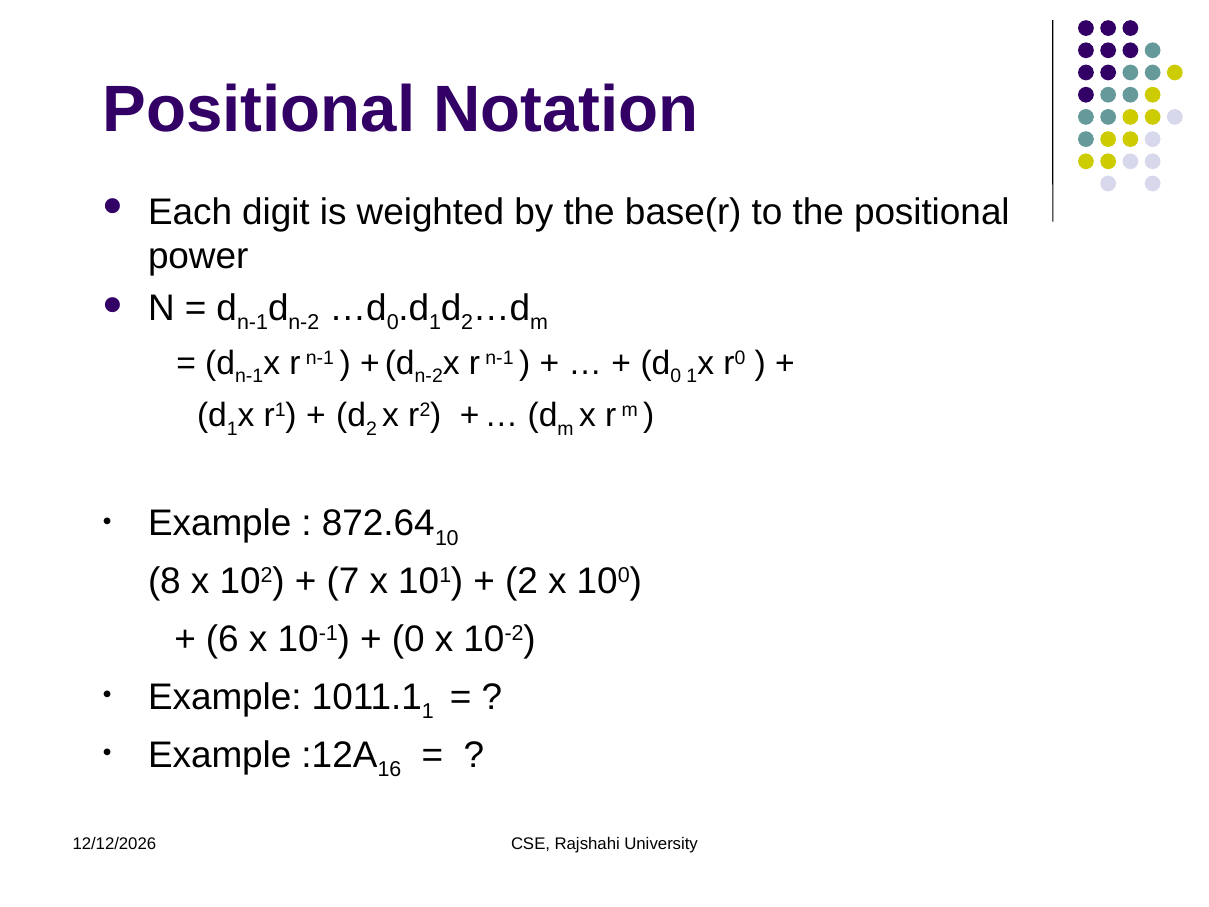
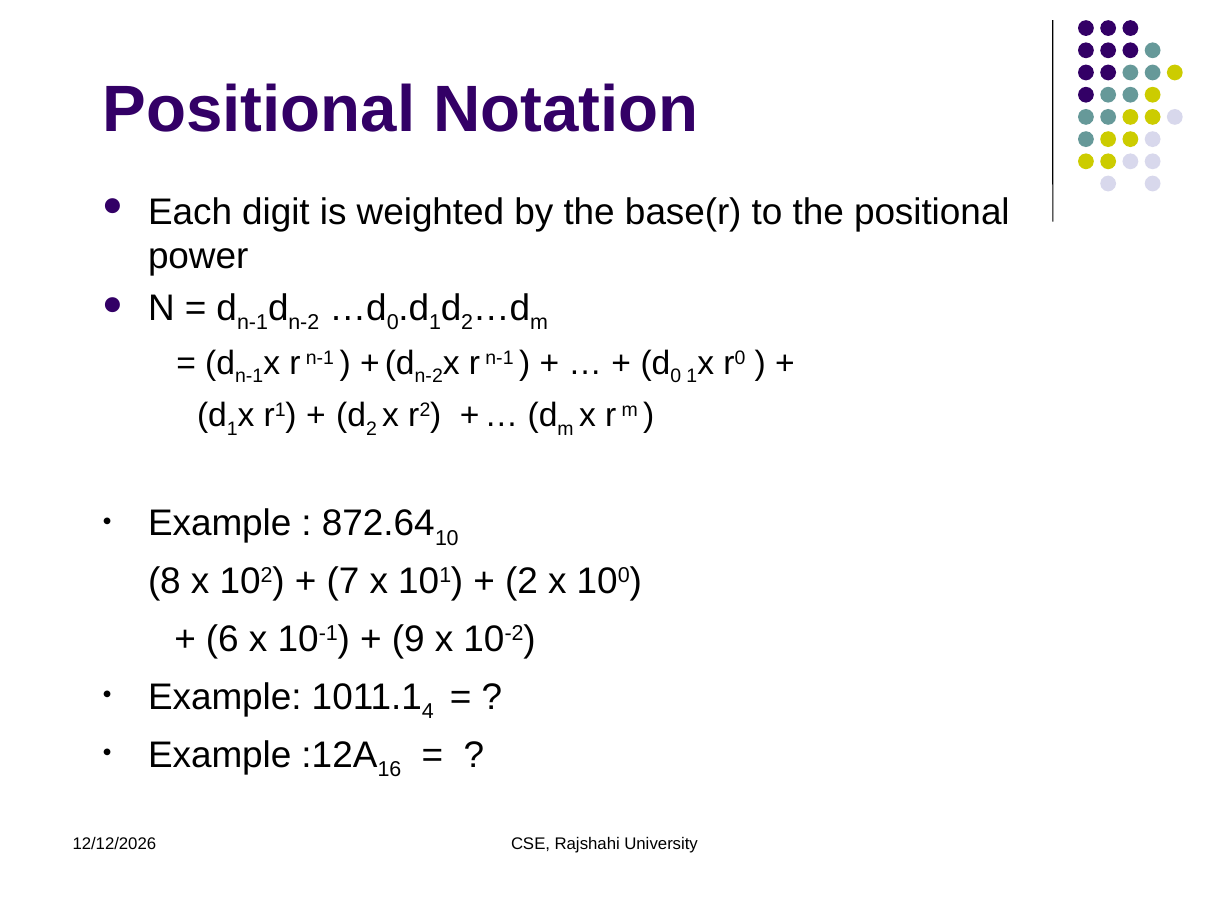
0 at (408, 639): 0 -> 9
1 at (428, 711): 1 -> 4
